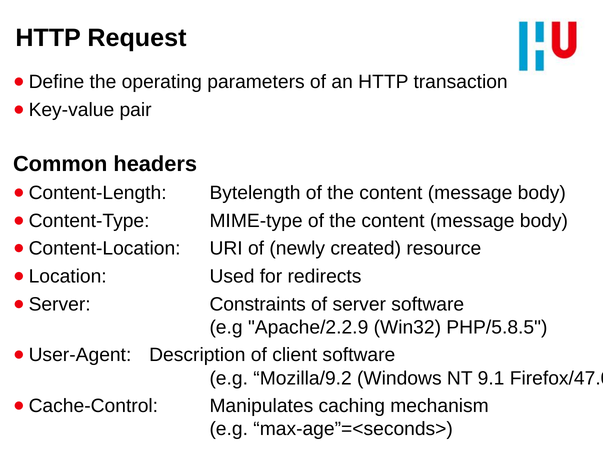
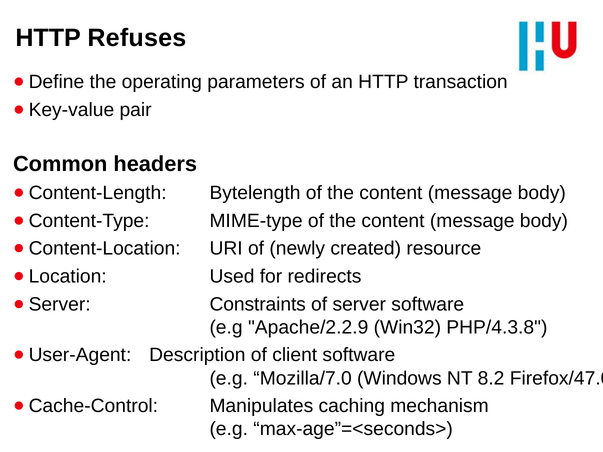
Request: Request -> Refuses
PHP/5.8.5: PHP/5.8.5 -> PHP/4.3.8
Mozilla/9.2: Mozilla/9.2 -> Mozilla/7.0
9.1: 9.1 -> 8.2
